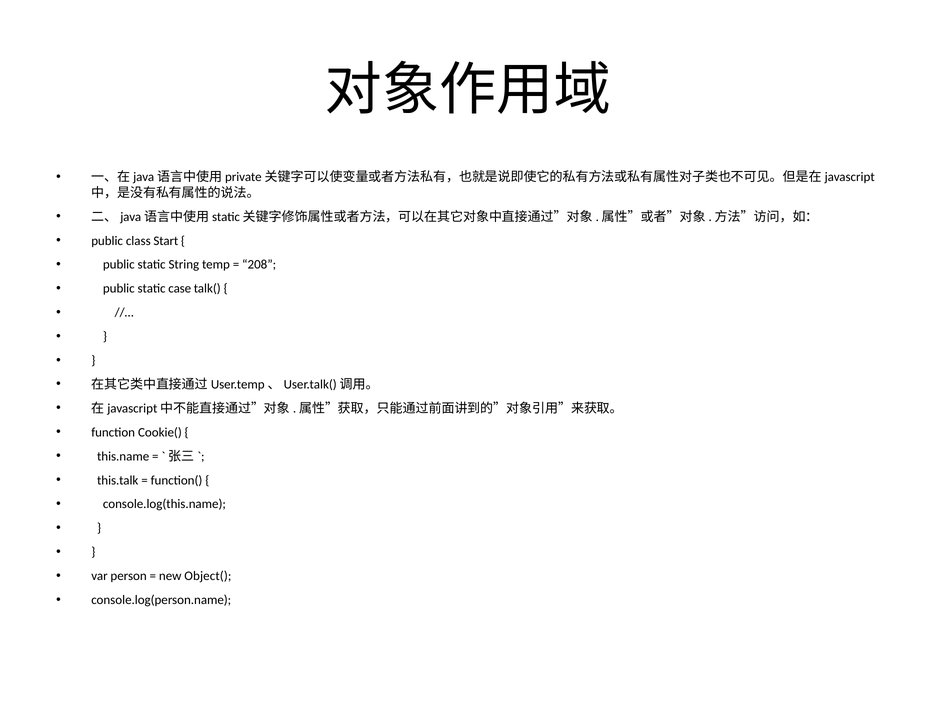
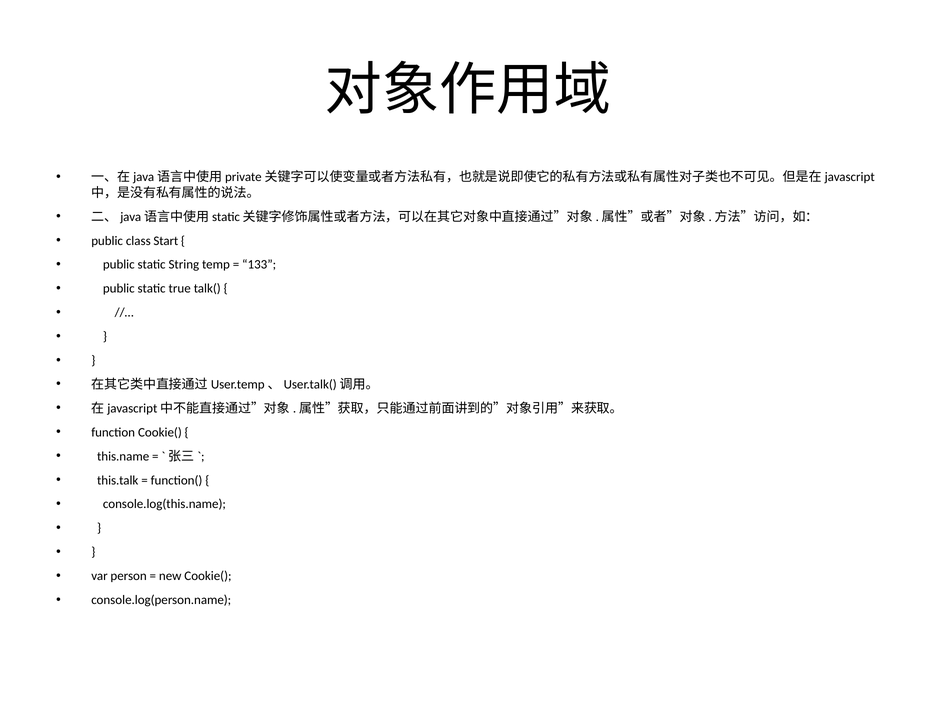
208: 208 -> 133
case: case -> true
new Object(: Object( -> Cookie(
